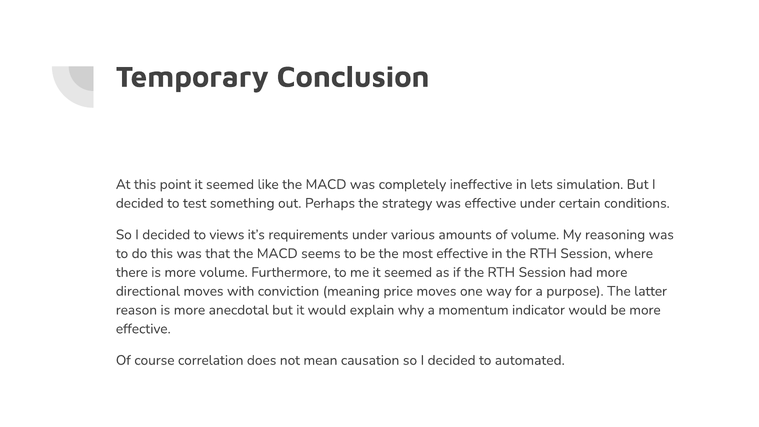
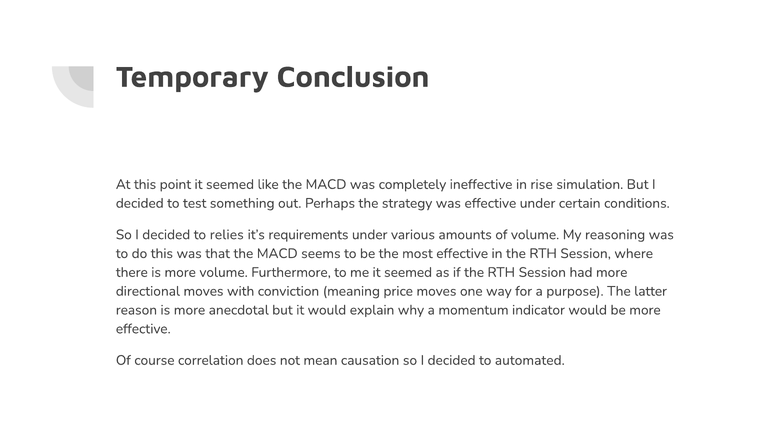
lets: lets -> rise
views: views -> relies
